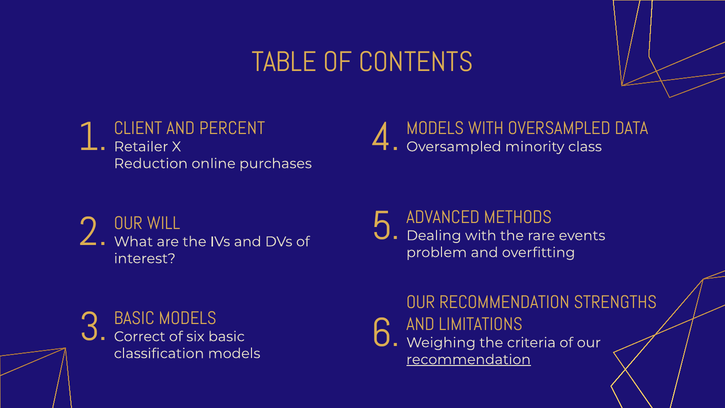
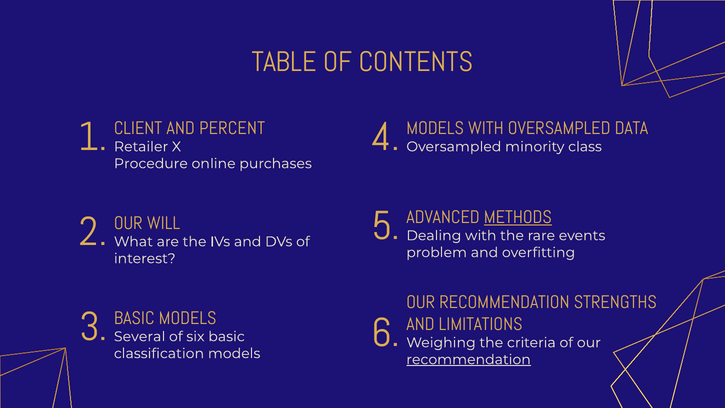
Reduction: Reduction -> Procedure
METHODS underline: none -> present
Correct: Correct -> Several
